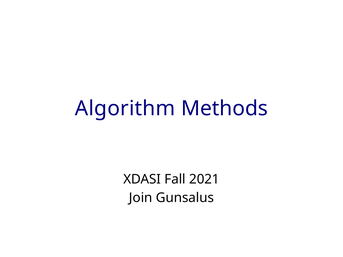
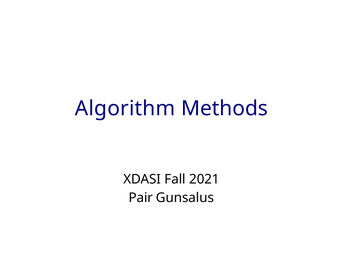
Join: Join -> Pair
